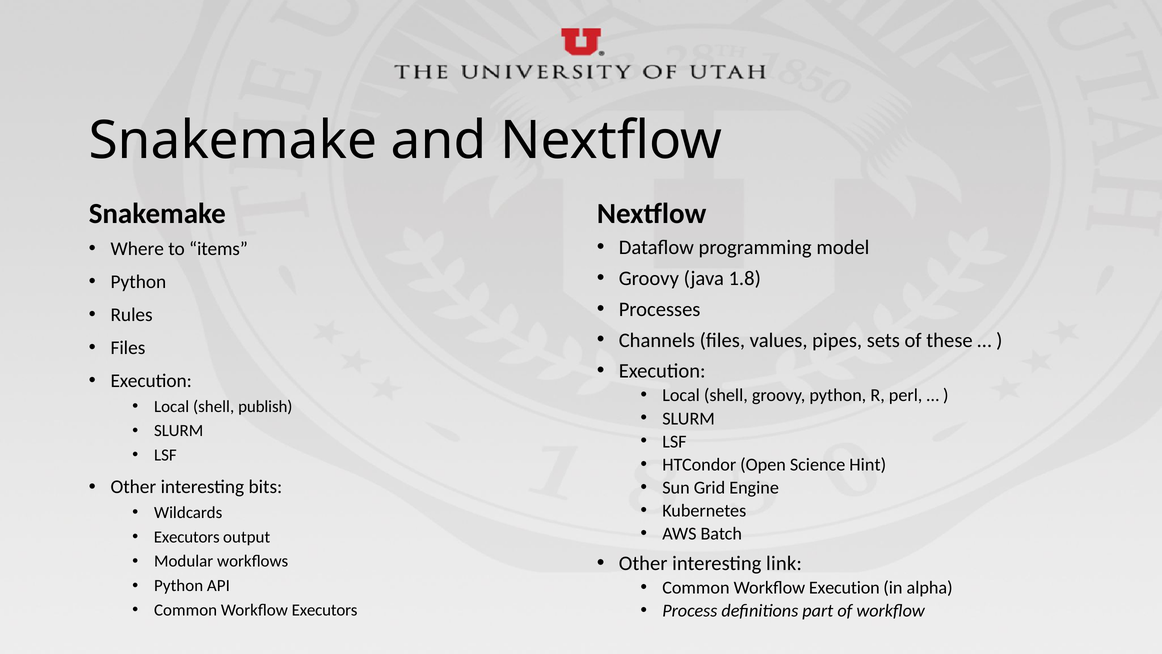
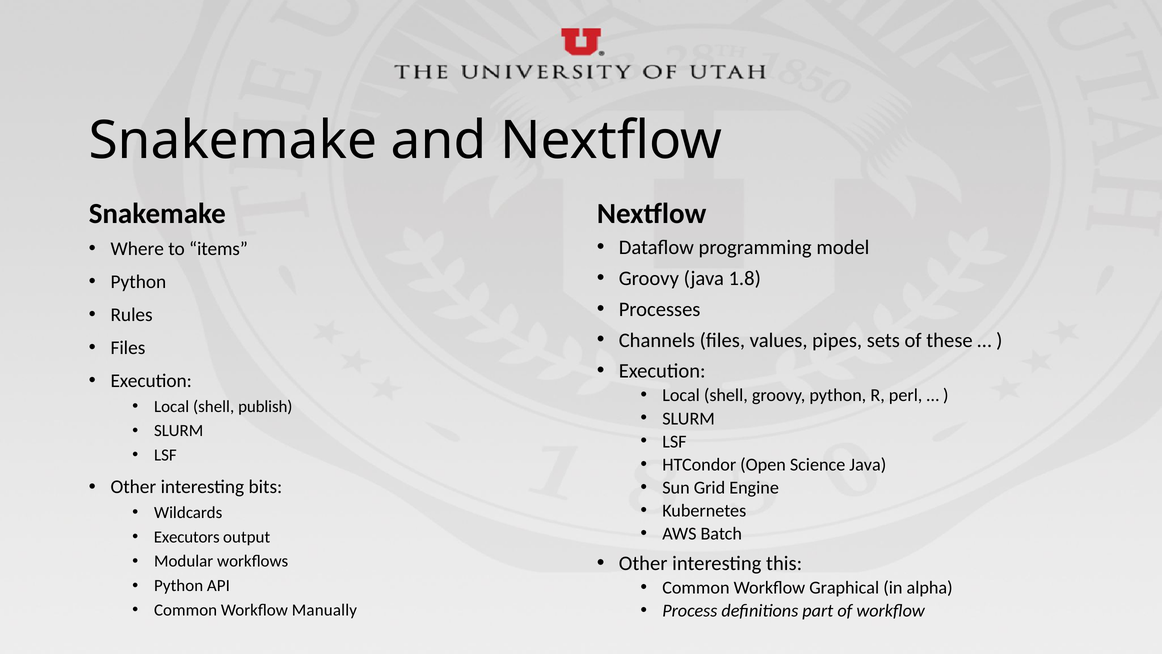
Science Hint: Hint -> Java
link: link -> this
Workflow Execution: Execution -> Graphical
Workflow Executors: Executors -> Manually
